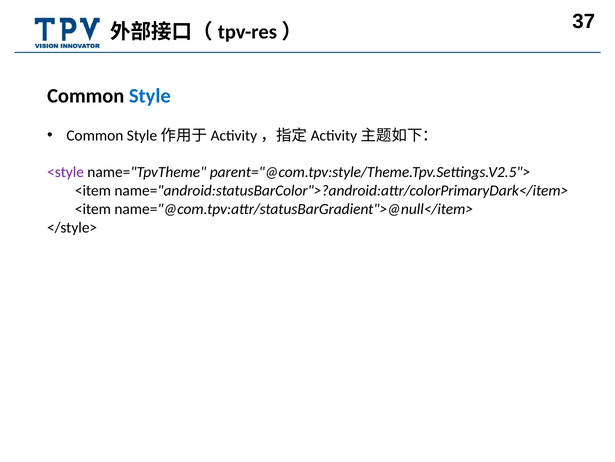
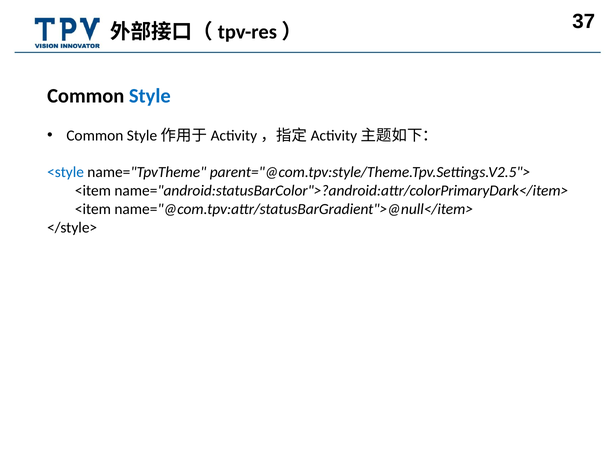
<style colour: purple -> blue
